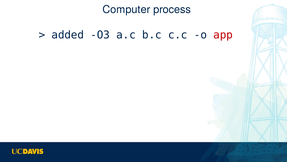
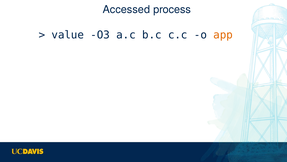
Computer: Computer -> Accessed
added: added -> value
app colour: red -> orange
